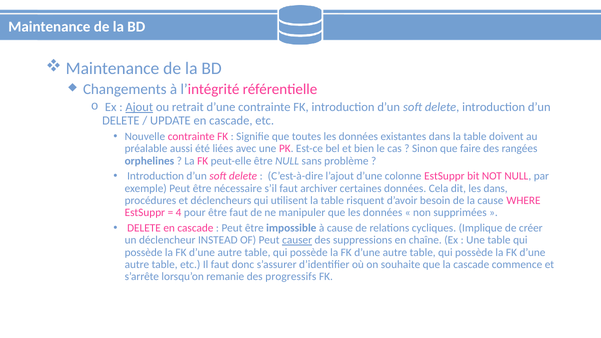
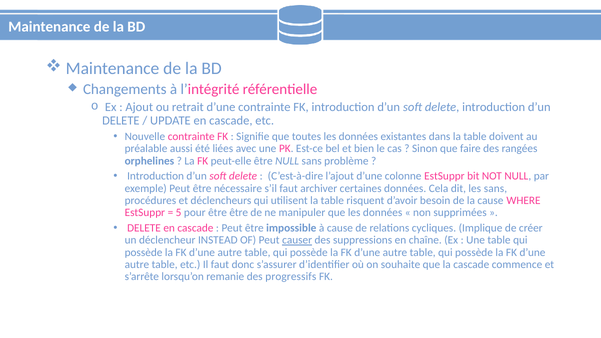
Ajout underline: present -> none
les dans: dans -> sans
4: 4 -> 5
être faut: faut -> être
